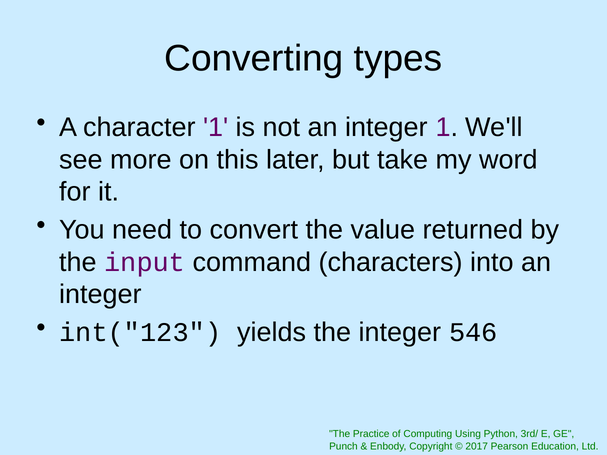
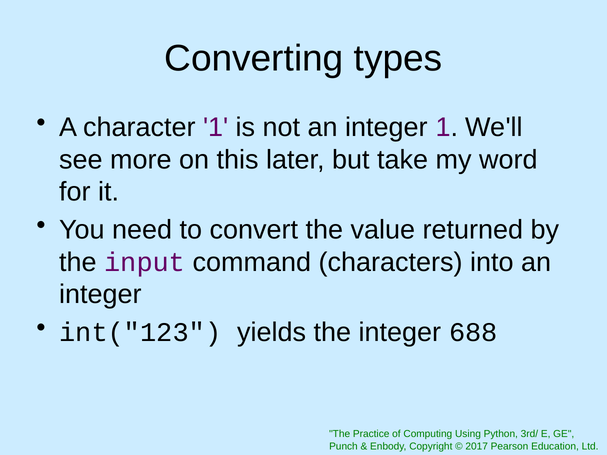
546: 546 -> 688
